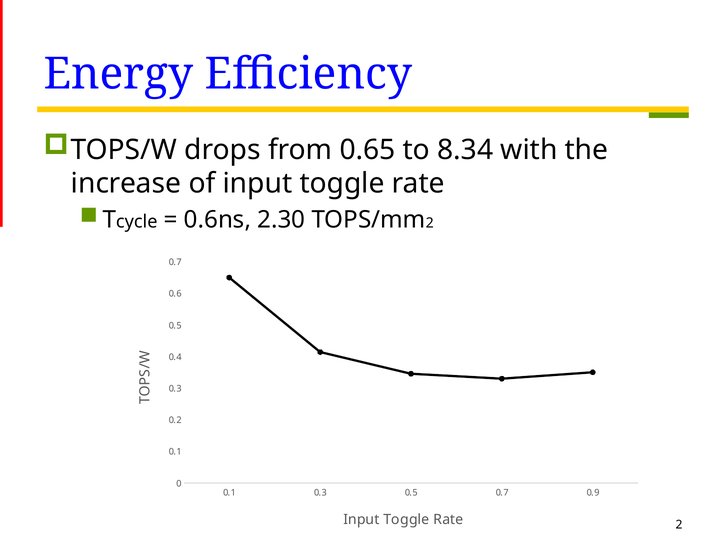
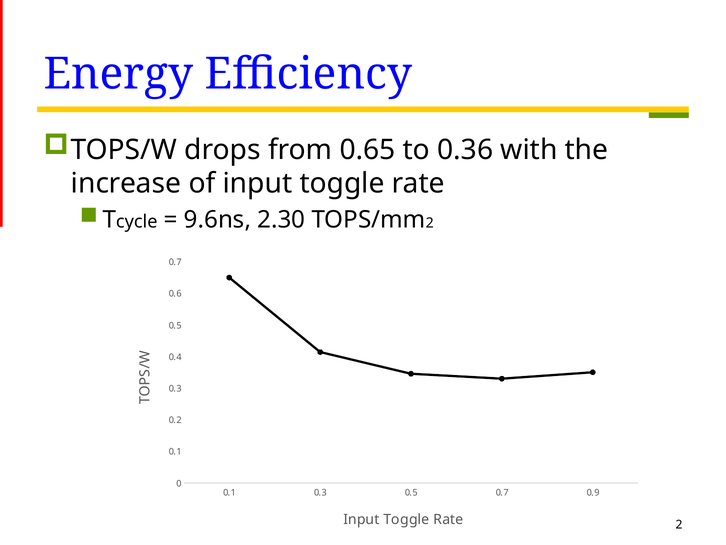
8.34: 8.34 -> 0.36
0.6ns: 0.6ns -> 9.6ns
